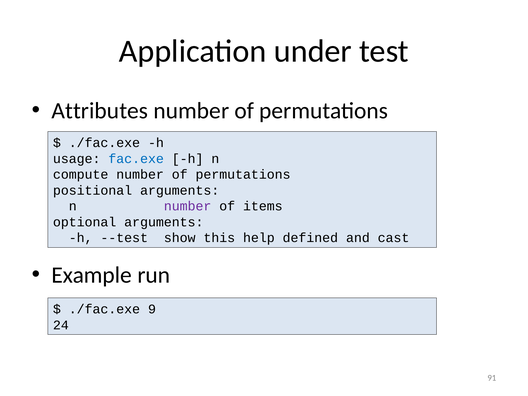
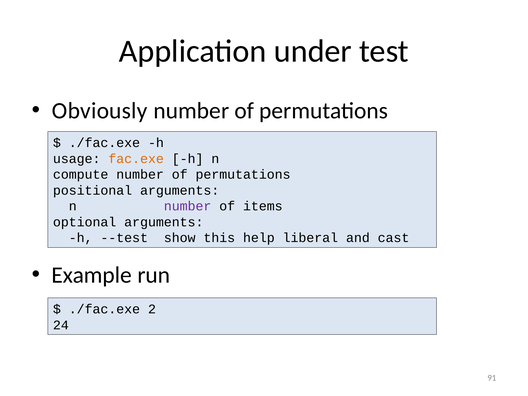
Attributes: Attributes -> Obviously
fac.exe colour: blue -> orange
defined: defined -> liberal
9: 9 -> 2
